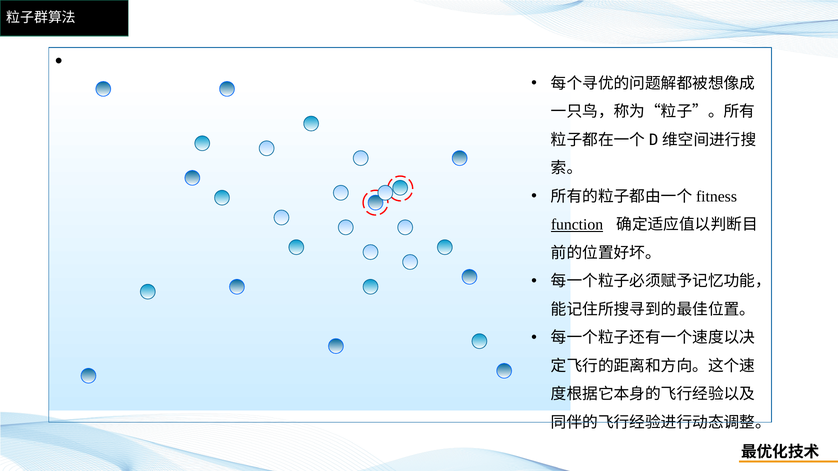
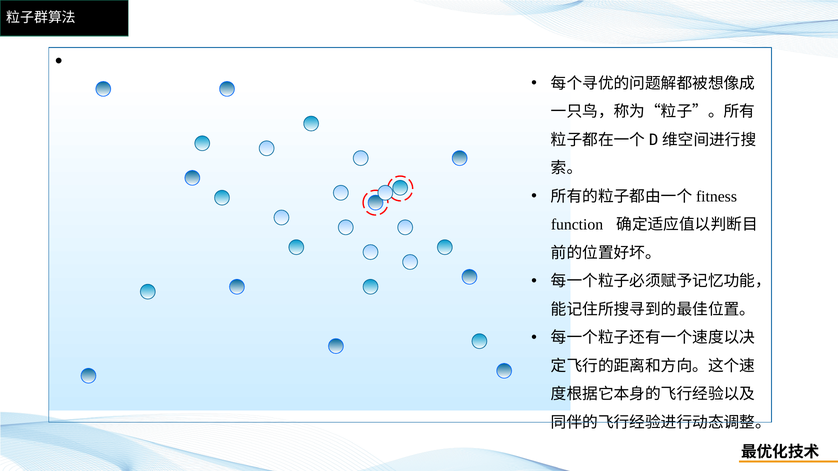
function underline: present -> none
